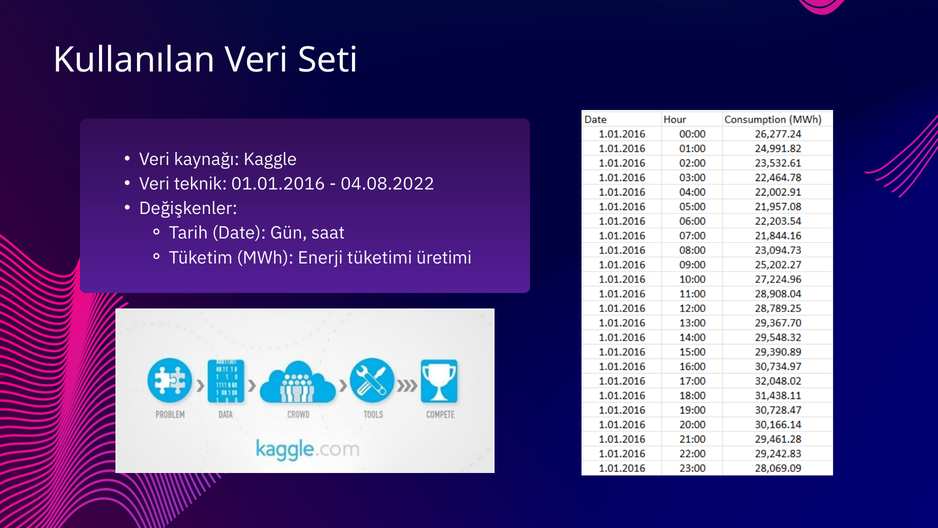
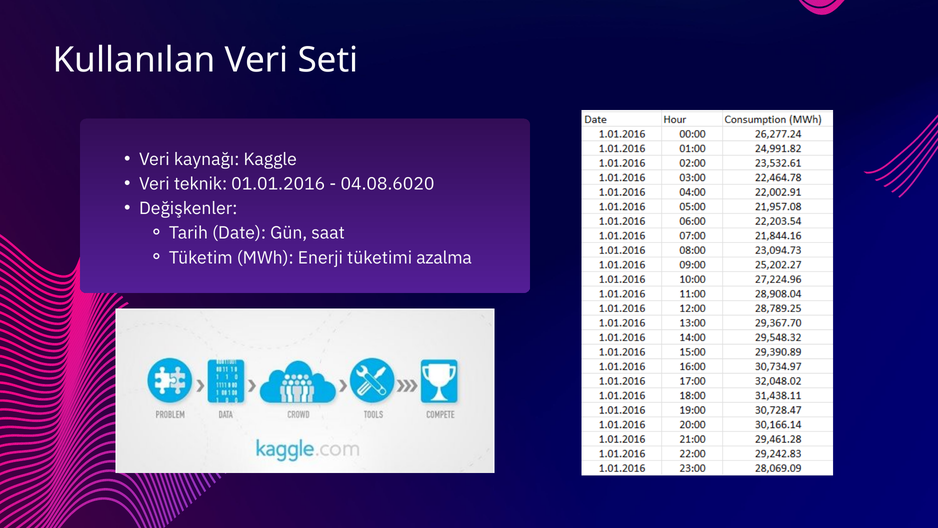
04.08.2022: 04.08.2022 -> 04.08.6020
üretimi: üretimi -> azalma
